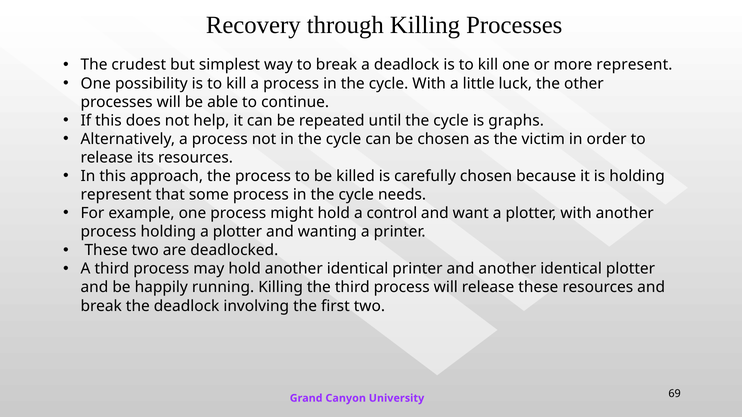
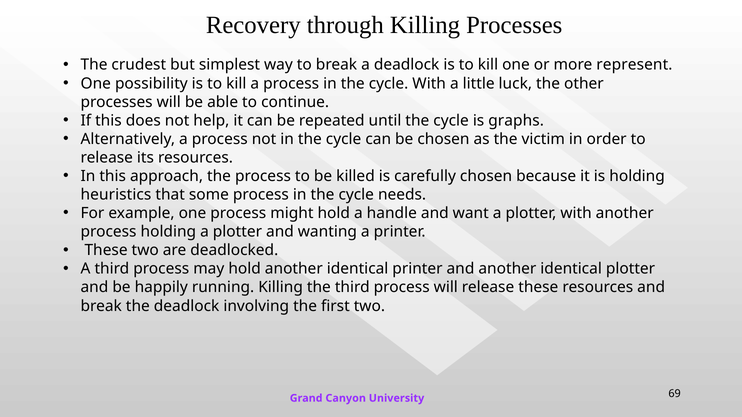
represent at (116, 195): represent -> heuristics
control: control -> handle
